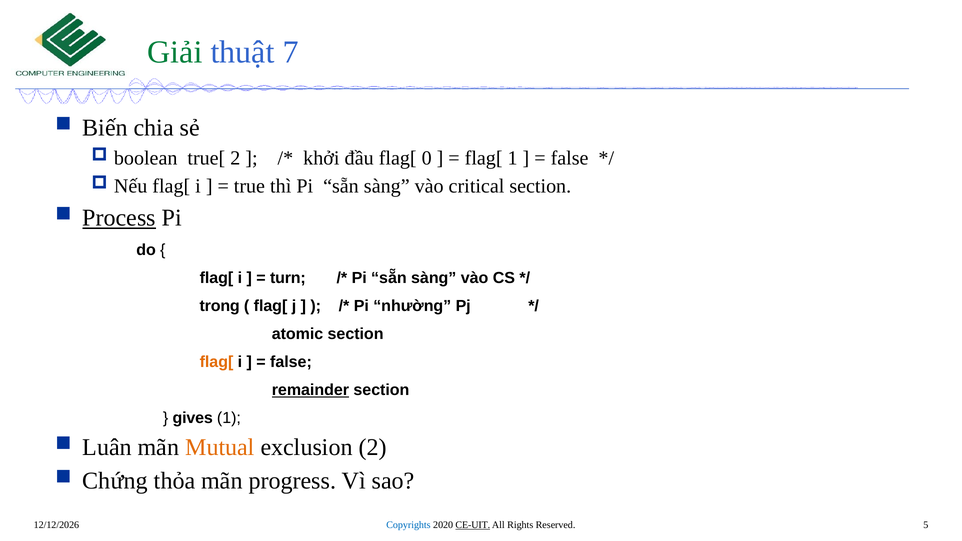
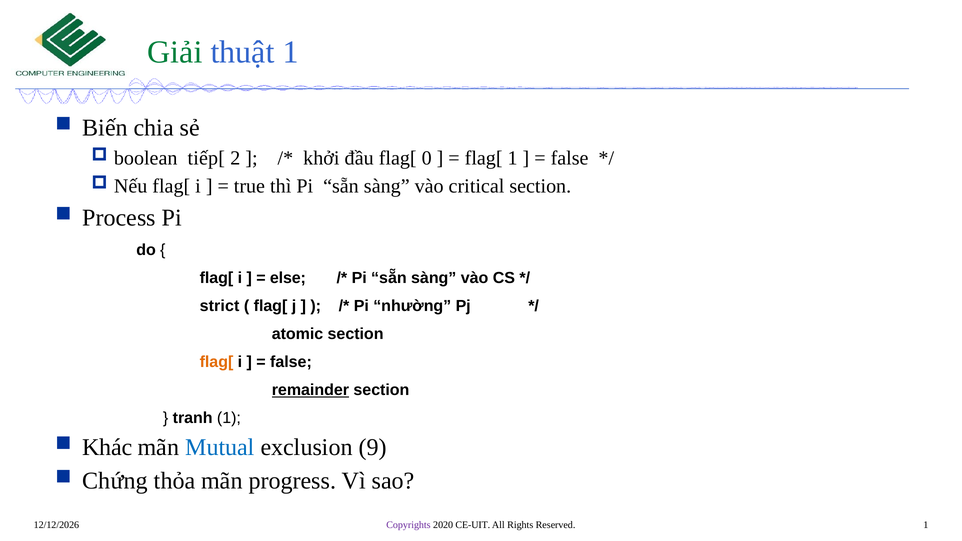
thuật 7: 7 -> 1
true[: true[ -> tiếp[
Process underline: present -> none
turn: turn -> else
trong: trong -> strict
gives: gives -> tranh
Luân: Luân -> Khác
Mutual colour: orange -> blue
exclusion 2: 2 -> 9
Copyrights colour: blue -> purple
CE-UIT underline: present -> none
Reserved 5: 5 -> 1
